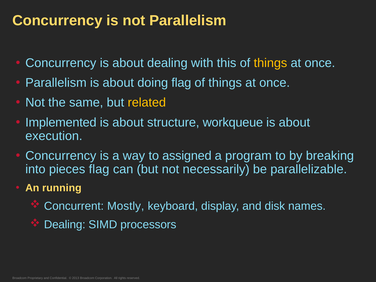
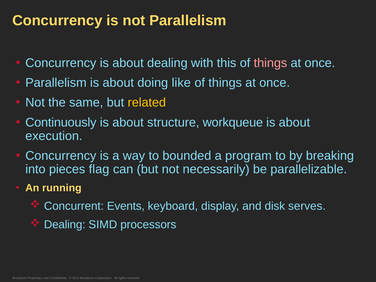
things at (270, 63) colour: yellow -> pink
doing flag: flag -> like
Implemented: Implemented -> Continuously
assigned: assigned -> bounded
Mostly: Mostly -> Events
names: names -> serves
